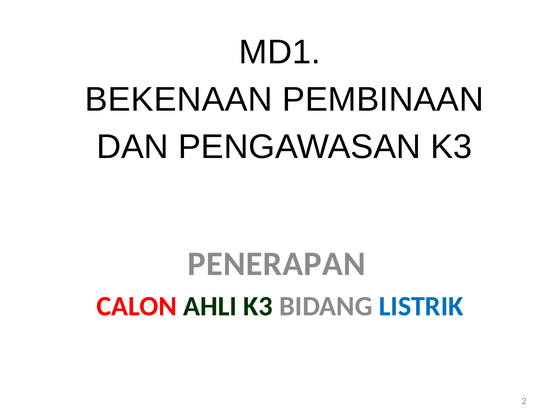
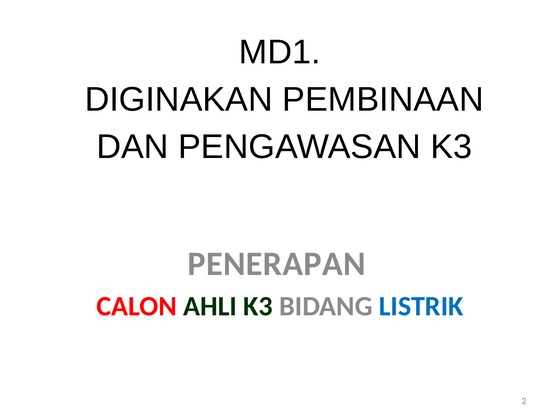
BEKENAAN: BEKENAAN -> DIGINAKAN
